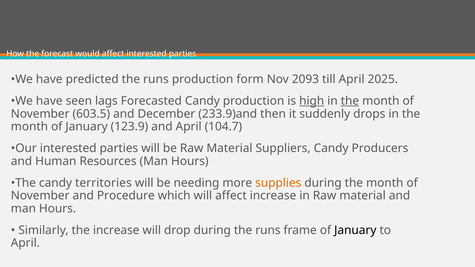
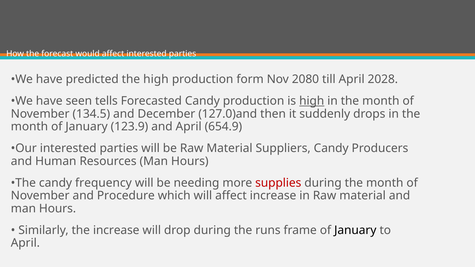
predicted the runs: runs -> high
2093: 2093 -> 2080
2025: 2025 -> 2028
lags: lags -> tells
the at (350, 101) underline: present -> none
603.5: 603.5 -> 134.5
233.9)and: 233.9)and -> 127.0)and
104.7: 104.7 -> 654.9
territories: territories -> frequency
supplies colour: orange -> red
